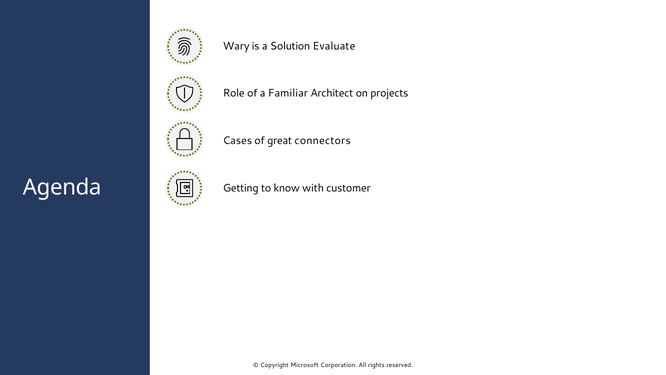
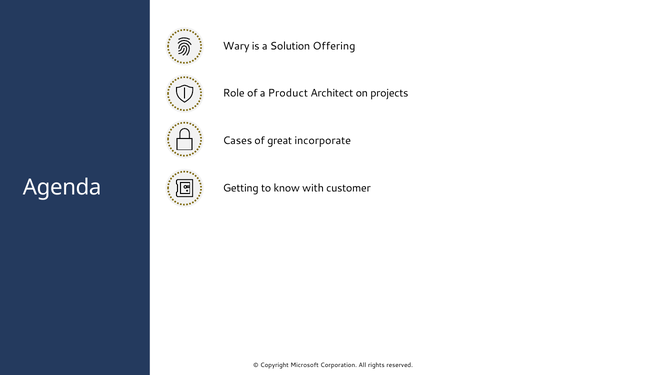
Evaluate: Evaluate -> Offering
Familiar: Familiar -> Product
connectors: connectors -> incorporate
